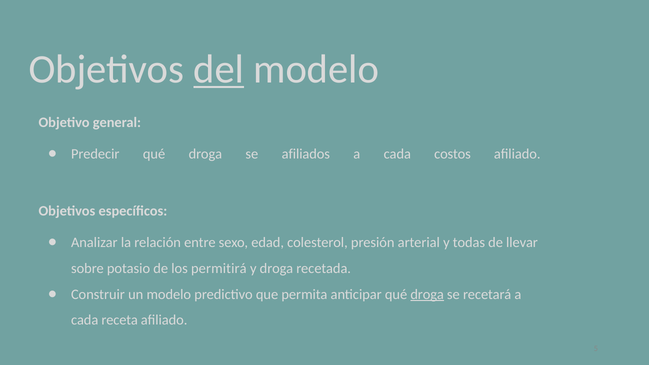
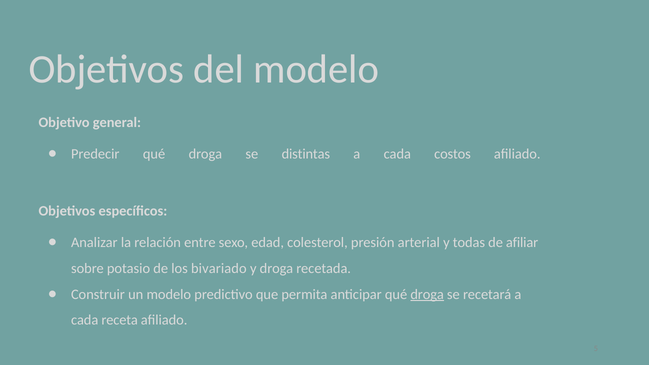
del underline: present -> none
afiliados: afiliados -> distintas
llevar: llevar -> afiliar
permitirá: permitirá -> bivariado
